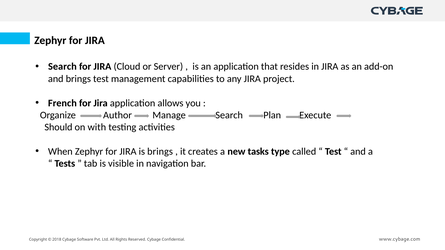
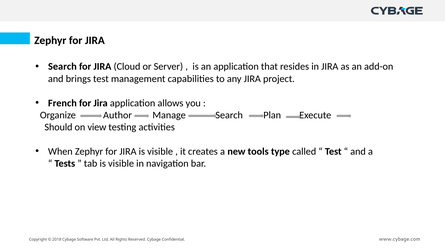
with: with -> view
JIRA is brings: brings -> visible
tasks: tasks -> tools
